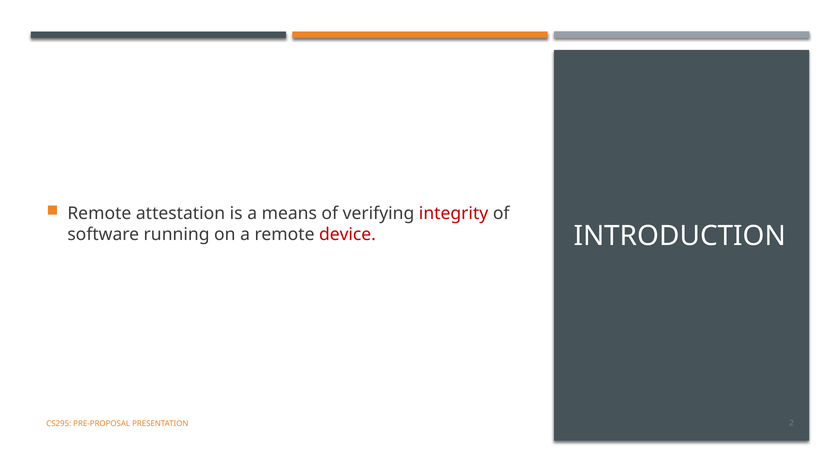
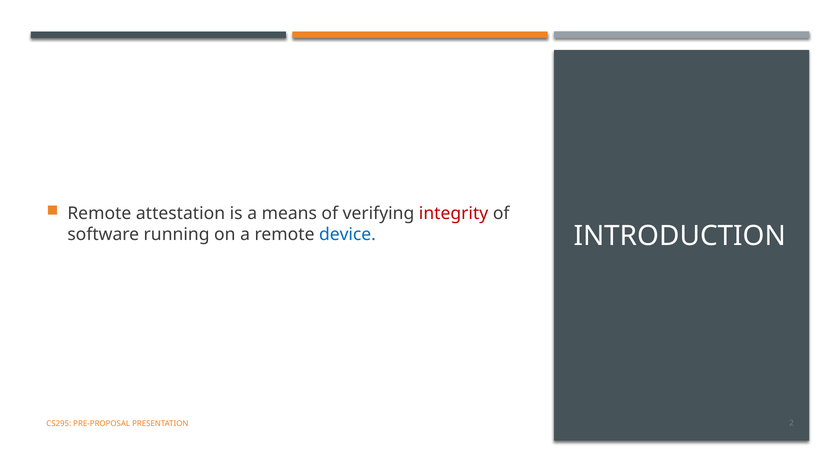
device colour: red -> blue
